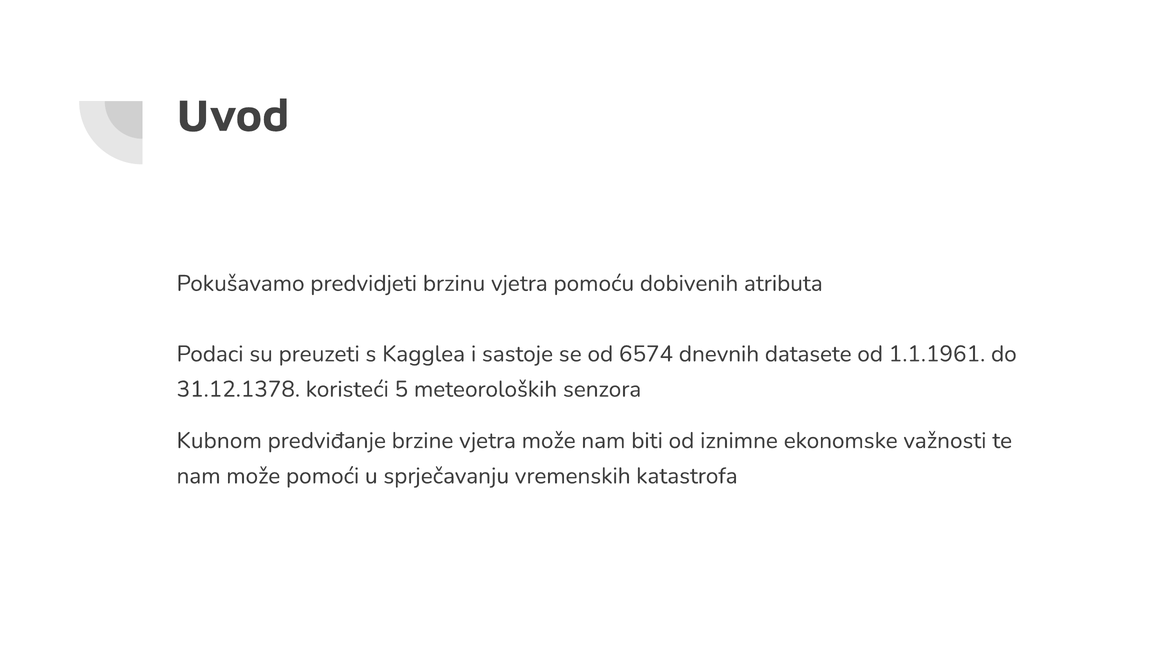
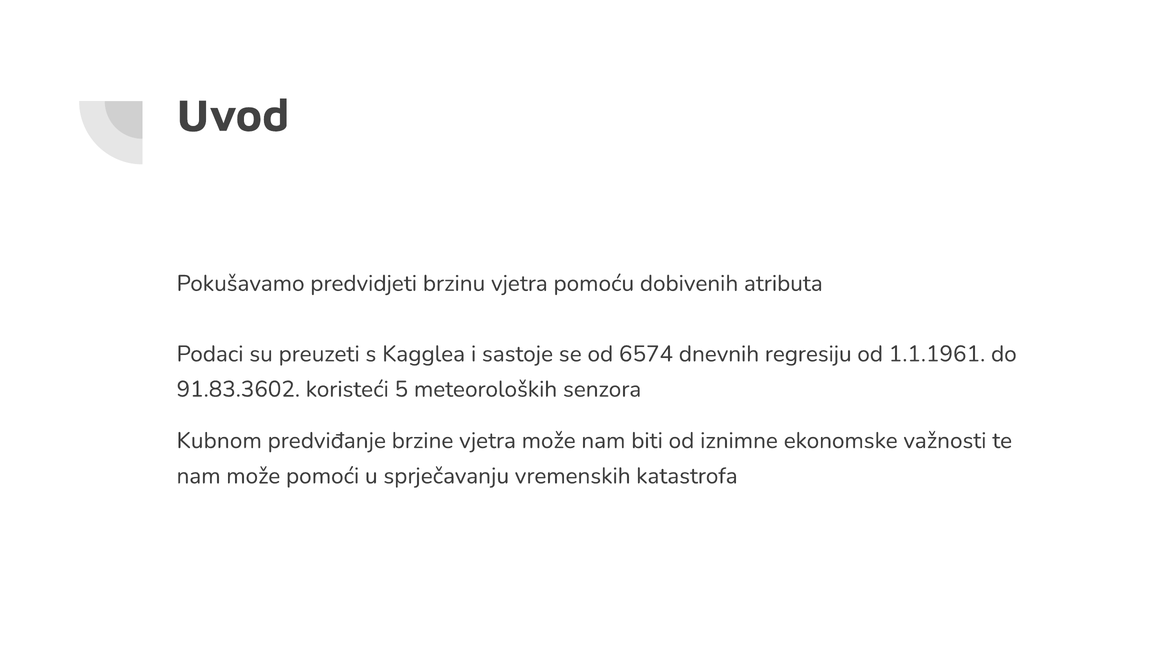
datasete: datasete -> regresiju
31.12.1378: 31.12.1378 -> 91.83.3602
